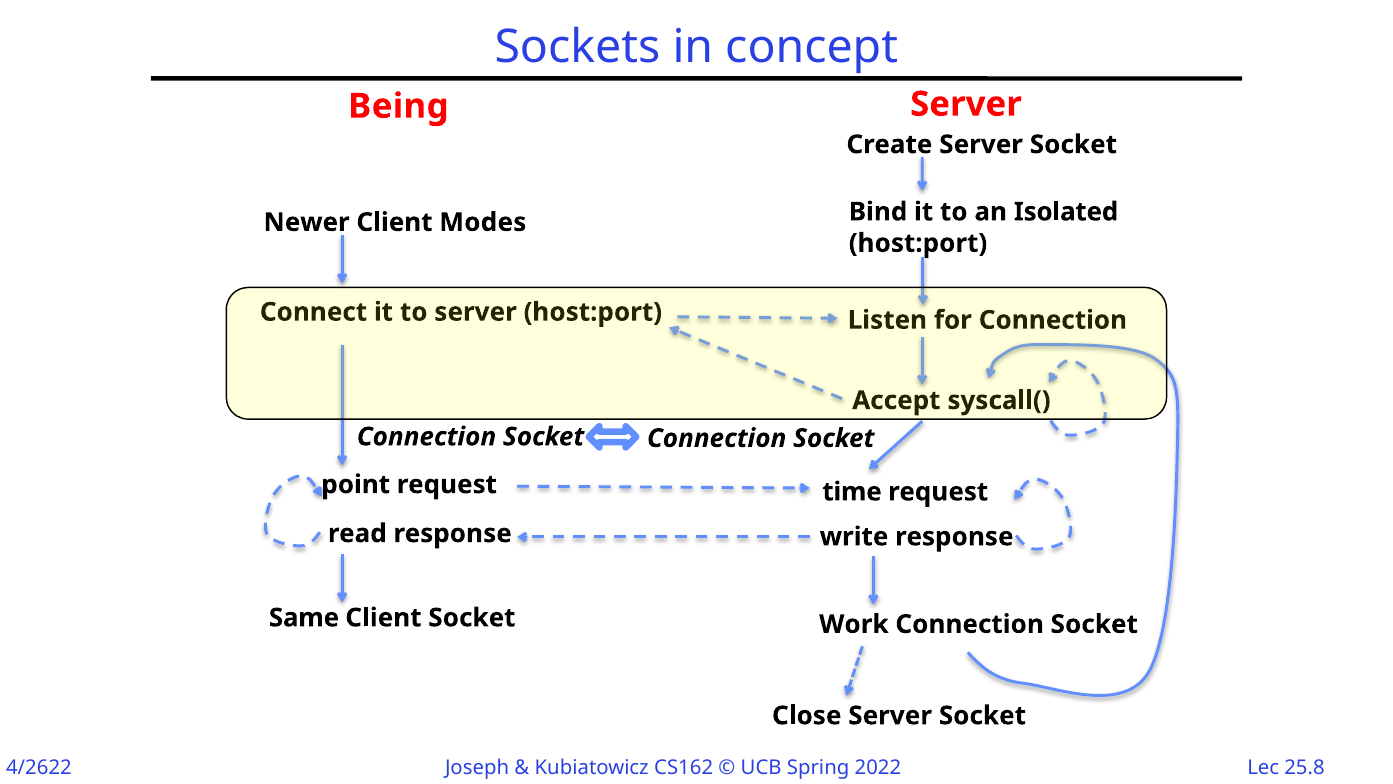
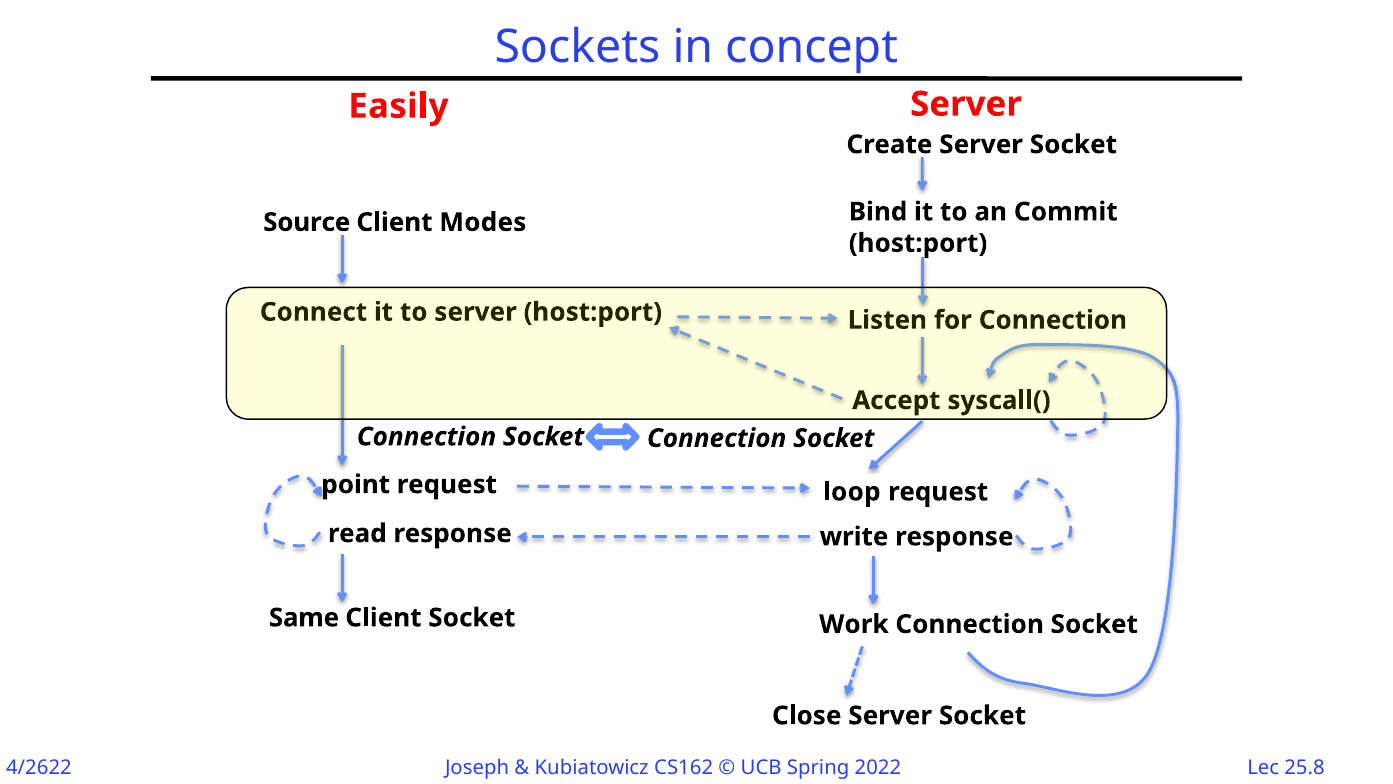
Being: Being -> Easily
Isolated: Isolated -> Commit
Newer: Newer -> Source
time: time -> loop
